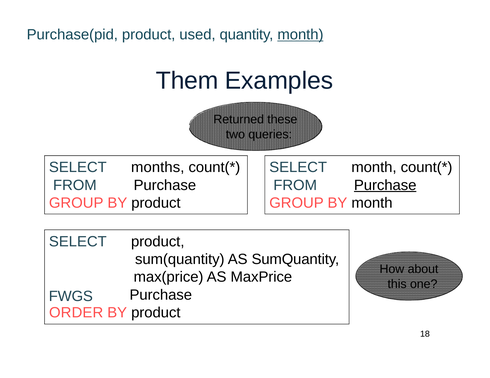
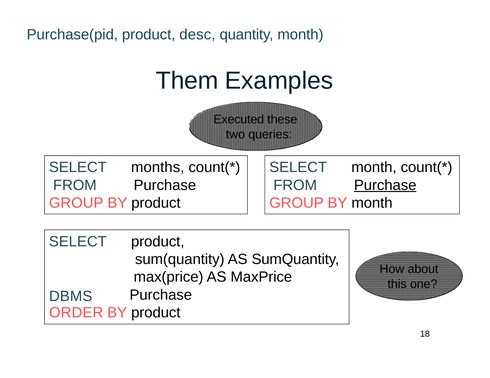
used: used -> desc
month at (300, 35) underline: present -> none
Returned: Returned -> Executed
FWGS: FWGS -> DBMS
